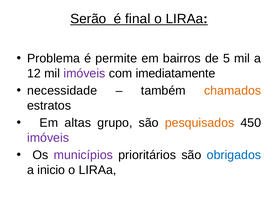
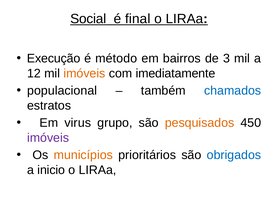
Serão: Serão -> Social
Problema: Problema -> Execução
permite: permite -> método
5: 5 -> 3
imóveis at (84, 73) colour: purple -> orange
necessidade: necessidade -> populacional
chamados colour: orange -> blue
altas: altas -> virus
municípios colour: purple -> orange
